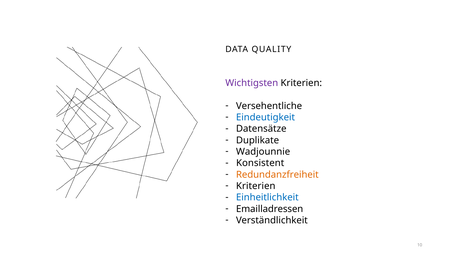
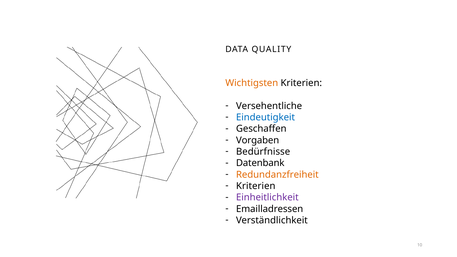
Wichtigsten colour: purple -> orange
Datensätze: Datensätze -> Geschaffen
Duplikate: Duplikate -> Vorgaben
Wadjounnie: Wadjounnie -> Bedürfnisse
Konsistent: Konsistent -> Datenbank
Einheitlichkeit colour: blue -> purple
